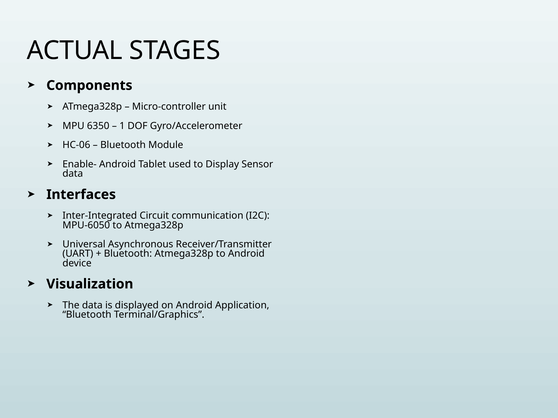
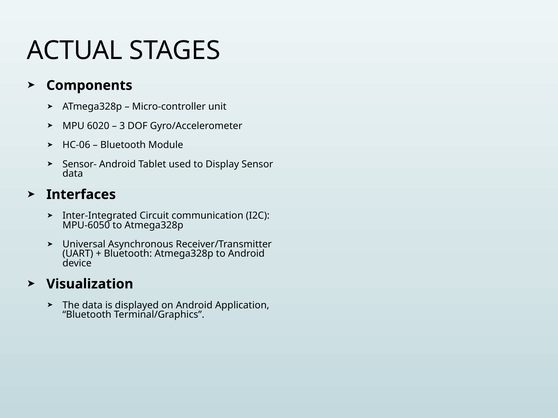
6350: 6350 -> 6020
1: 1 -> 3
Enable-: Enable- -> Sensor-
